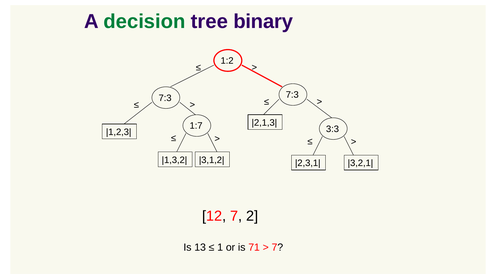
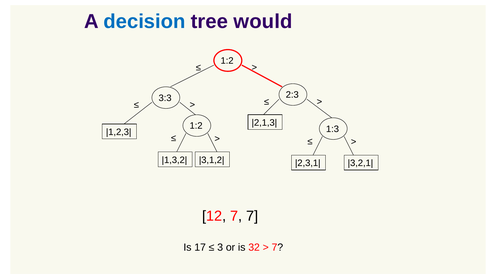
decision colour: green -> blue
binary: binary -> would
7:3 at (292, 95): 7:3 -> 2:3
7:3 at (165, 98): 7:3 -> 3:3
1:7 at (196, 126): 1:7 -> 1:2
3:3: 3:3 -> 1:3
7 2: 2 -> 7
13: 13 -> 17
1: 1 -> 3
71: 71 -> 32
